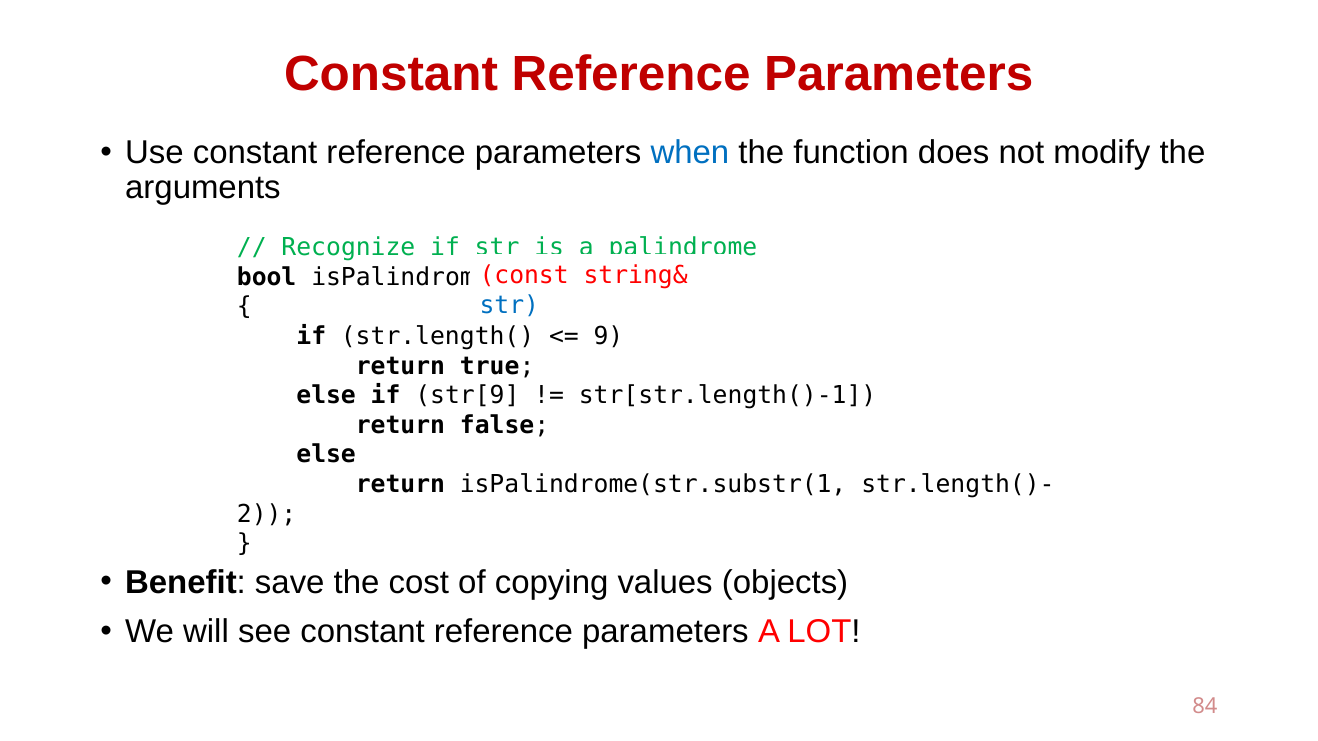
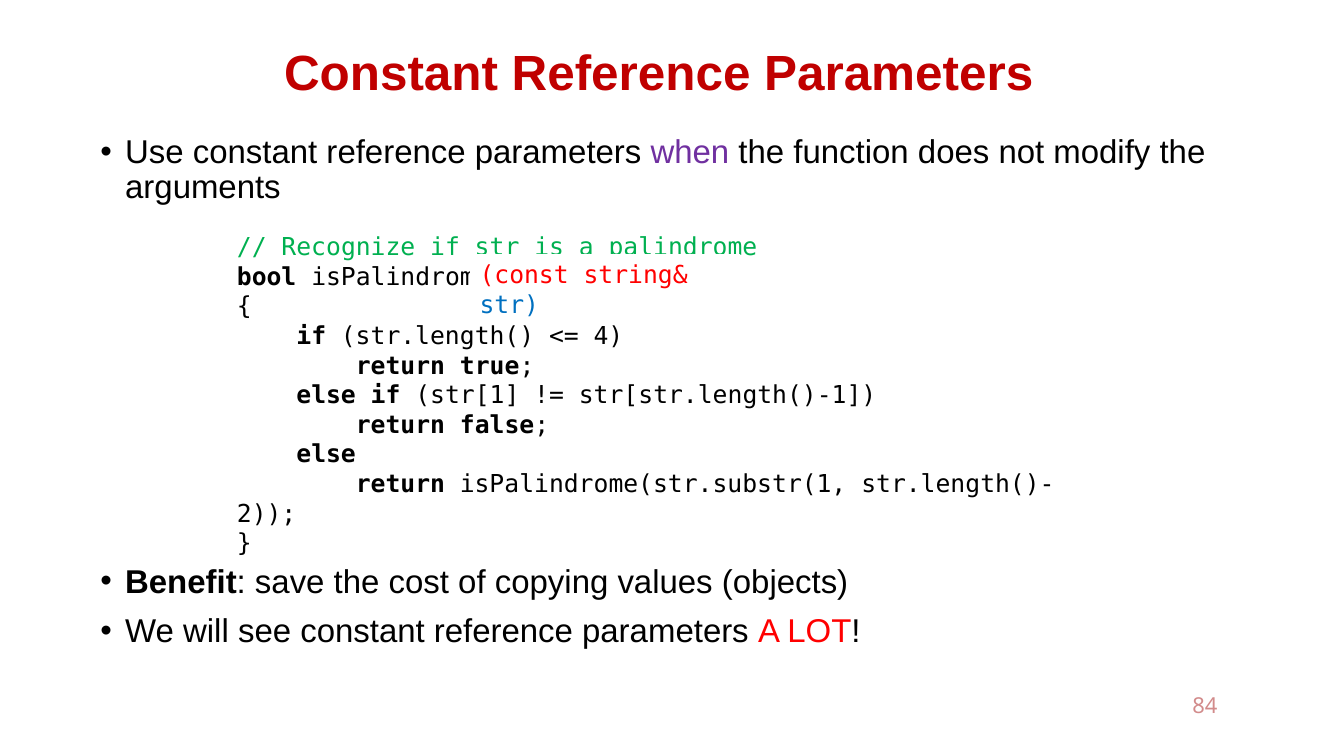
when colour: blue -> purple
9: 9 -> 4
str[9: str[9 -> str[1
